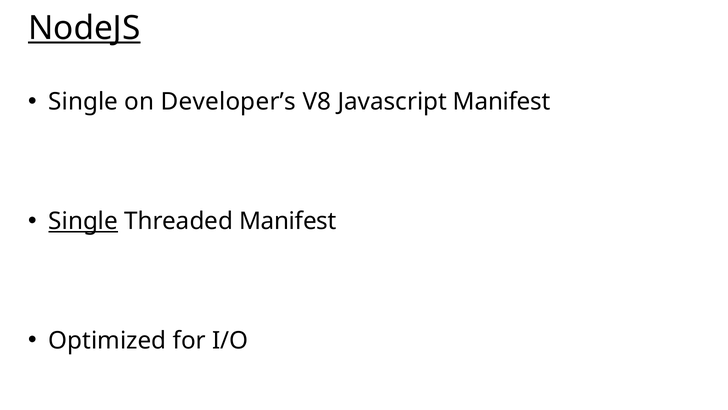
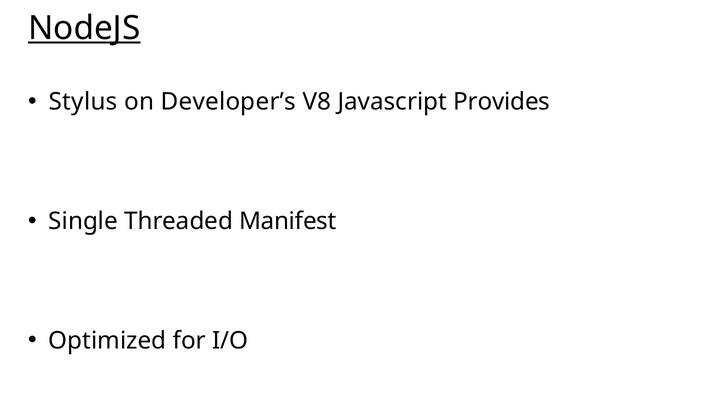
Single at (83, 102): Single -> Stylus
Javascript Manifest: Manifest -> Provides
Single at (83, 221) underline: present -> none
